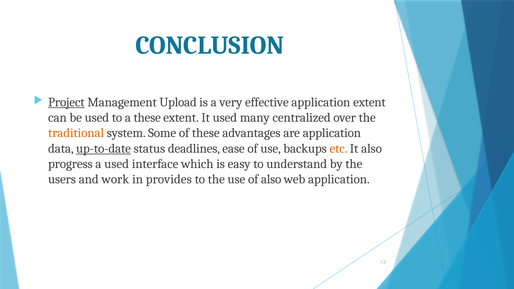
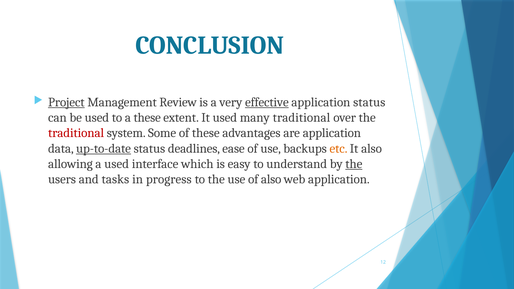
Upload: Upload -> Review
effective underline: none -> present
application extent: extent -> status
many centralized: centralized -> traditional
traditional at (76, 133) colour: orange -> red
progress: progress -> allowing
the at (354, 164) underline: none -> present
work: work -> tasks
provides: provides -> progress
